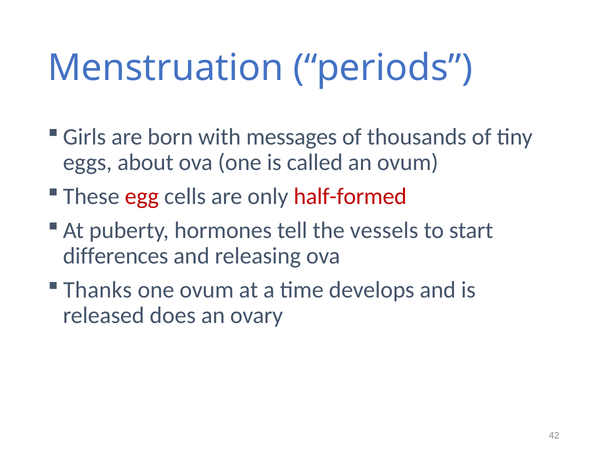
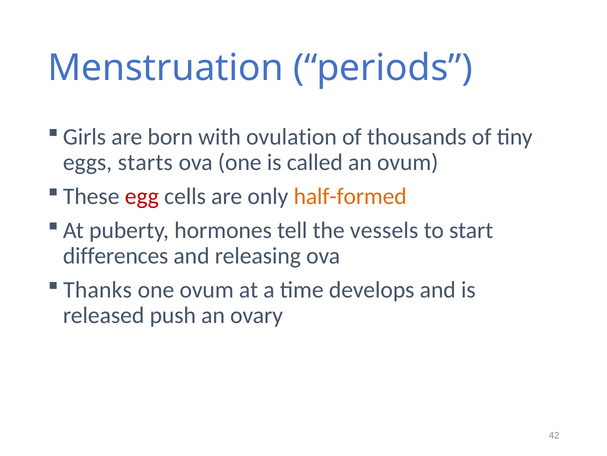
messages: messages -> ovulation
about: about -> starts
half-formed colour: red -> orange
does: does -> push
